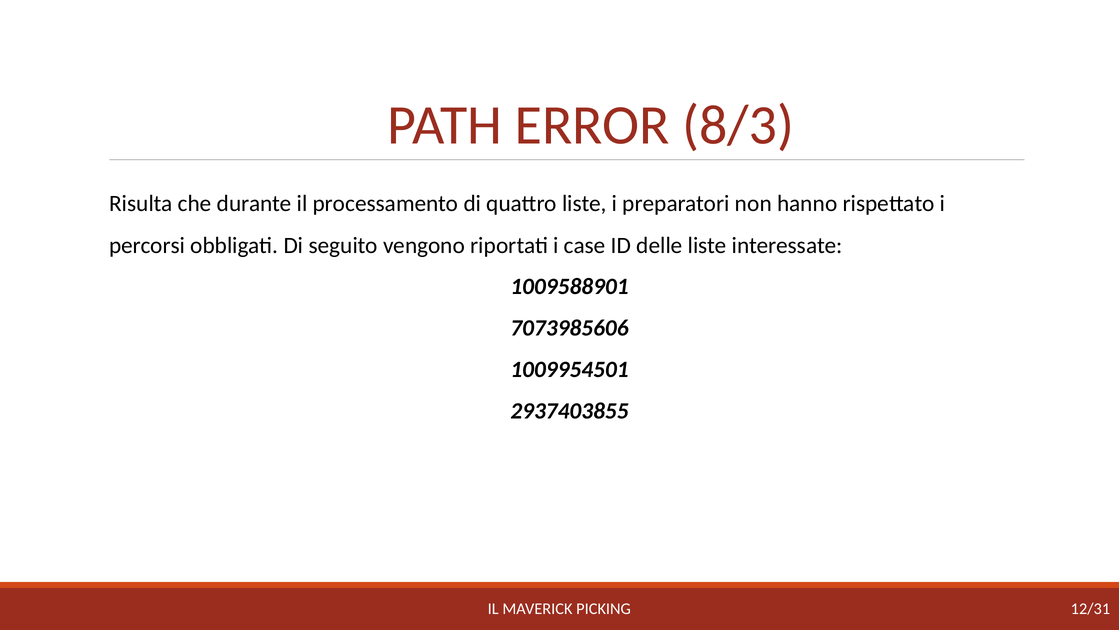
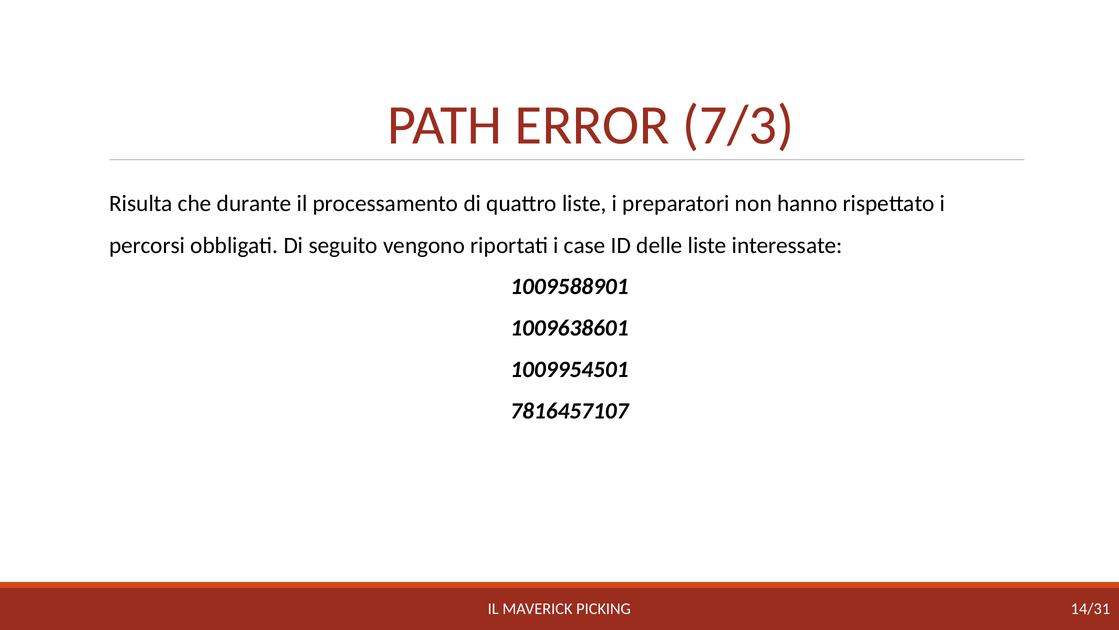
8/3: 8/3 -> 7/3
7073985606: 7073985606 -> 1009638601
2937403855: 2937403855 -> 7816457107
12/31: 12/31 -> 14/31
